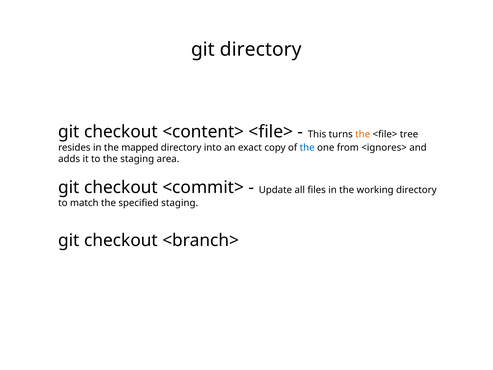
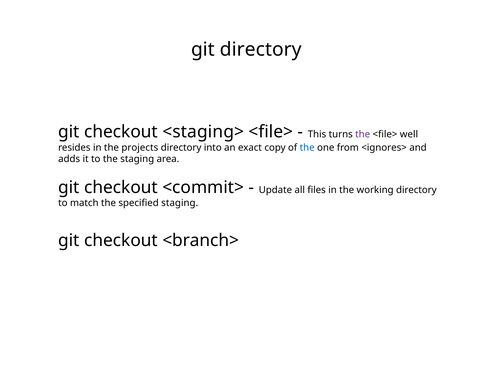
<content>: <content> -> <staging>
the at (363, 134) colour: orange -> purple
tree: tree -> well
mapped: mapped -> projects
